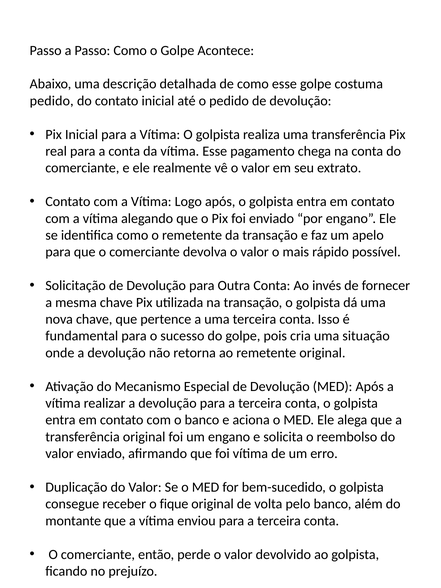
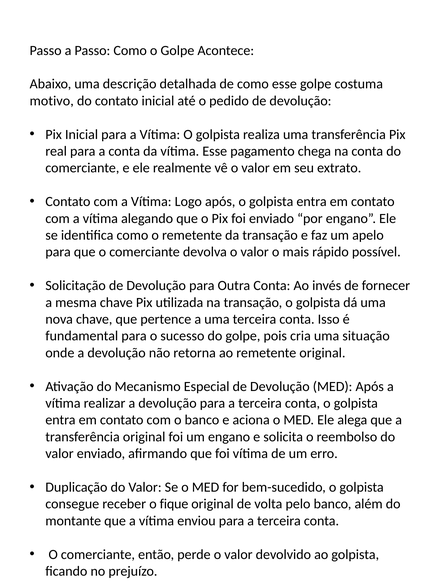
pedido at (52, 101): pedido -> motivo
